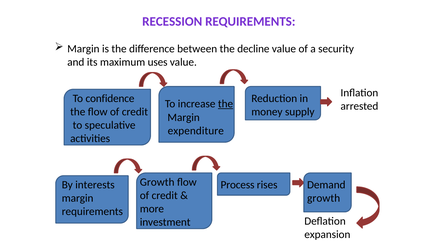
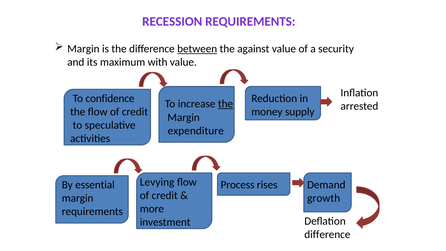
between underline: none -> present
decline: decline -> against
uses: uses -> with
Growth at (157, 182): Growth -> Levying
interests: interests -> essential
expansion at (327, 234): expansion -> difference
